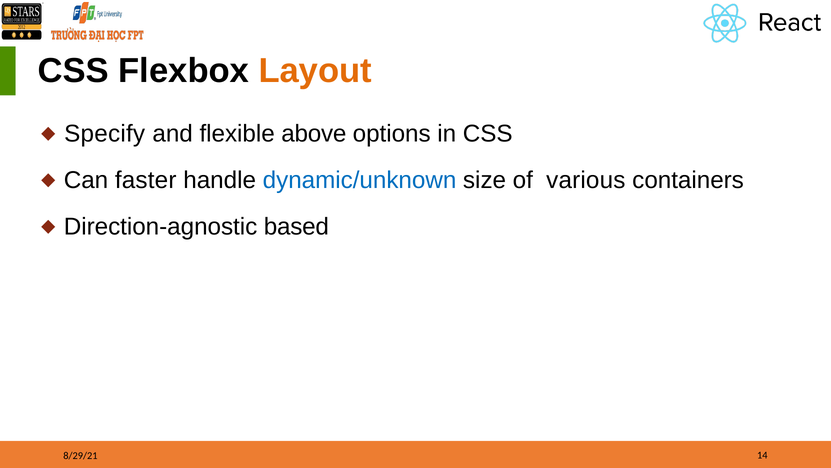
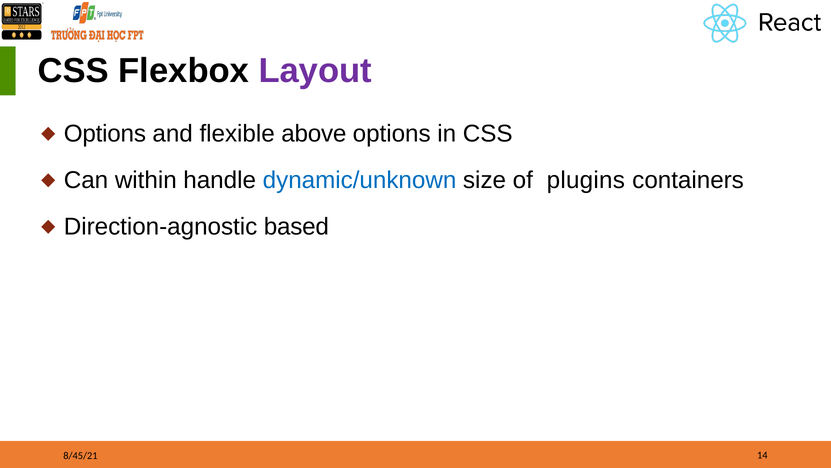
Layout colour: orange -> purple
Specify at (105, 134): Specify -> Options
faster: faster -> within
various: various -> plugins
8/29/21: 8/29/21 -> 8/45/21
